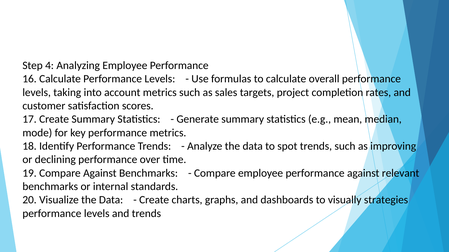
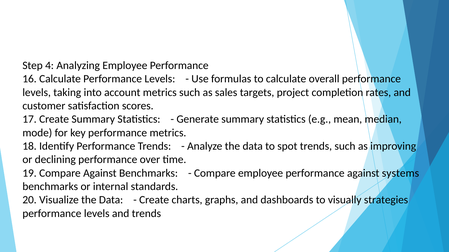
relevant: relevant -> systems
